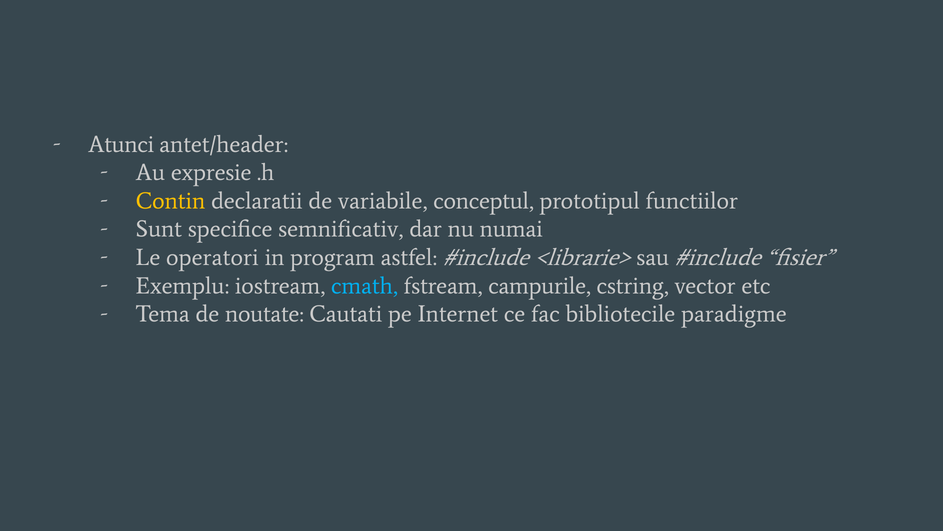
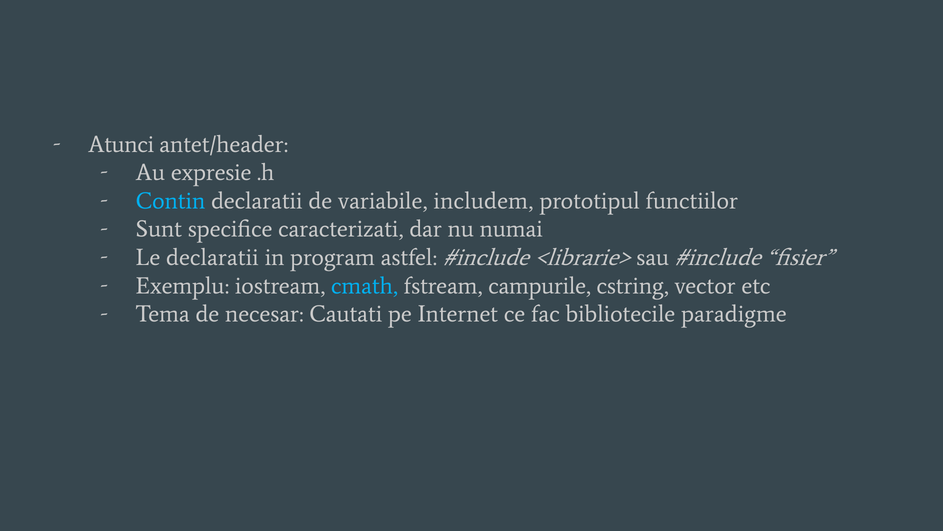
Contin colour: yellow -> light blue
conceptul: conceptul -> includem
semnificativ: semnificativ -> caracterizati
Le operatori: operatori -> declaratii
noutate: noutate -> necesar
